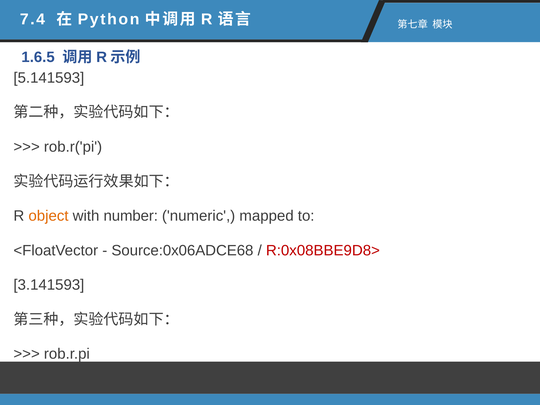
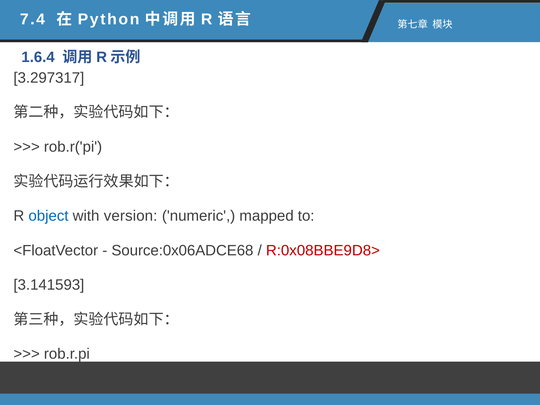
1.6.5: 1.6.5 -> 1.6.4
5.141593: 5.141593 -> 3.297317
object colour: orange -> blue
number: number -> version
